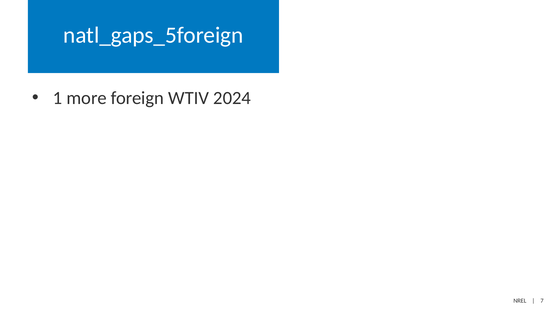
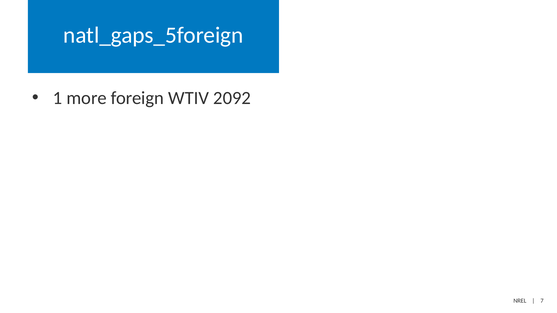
2024: 2024 -> 2092
